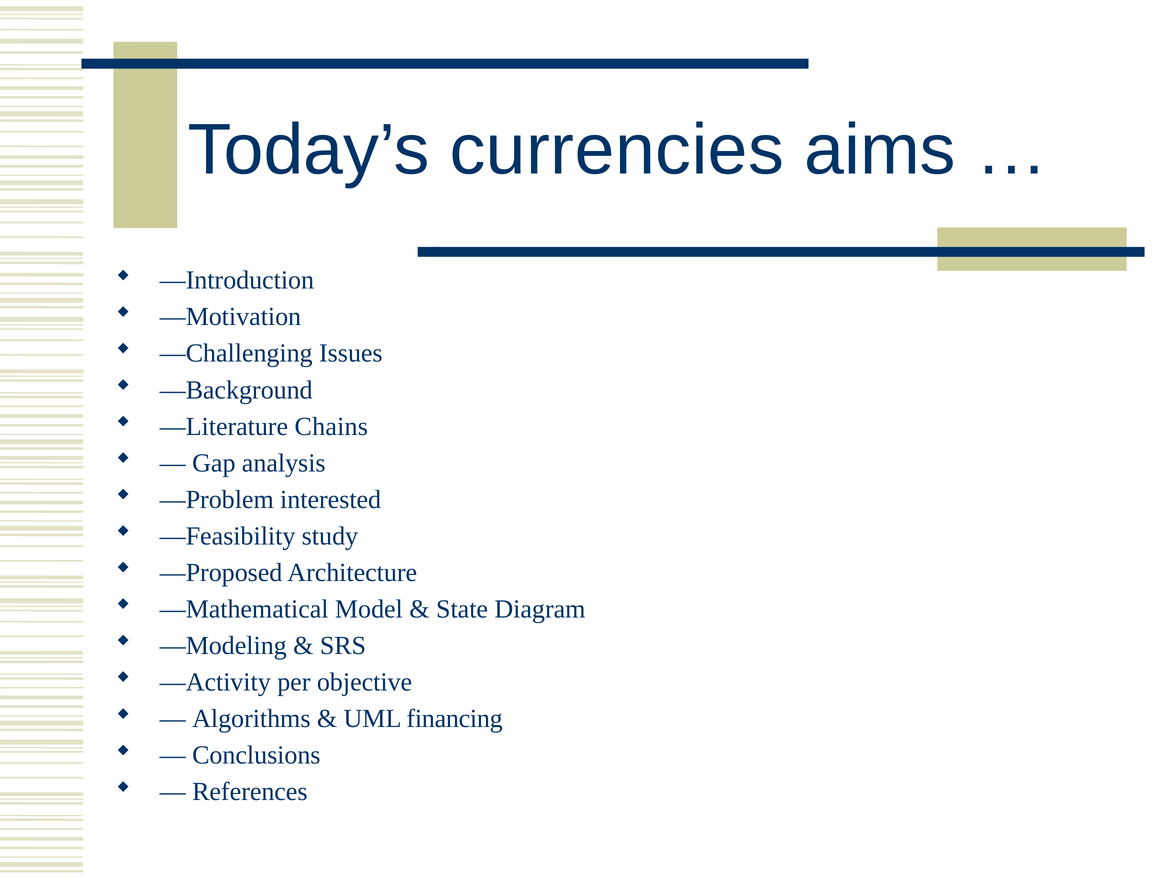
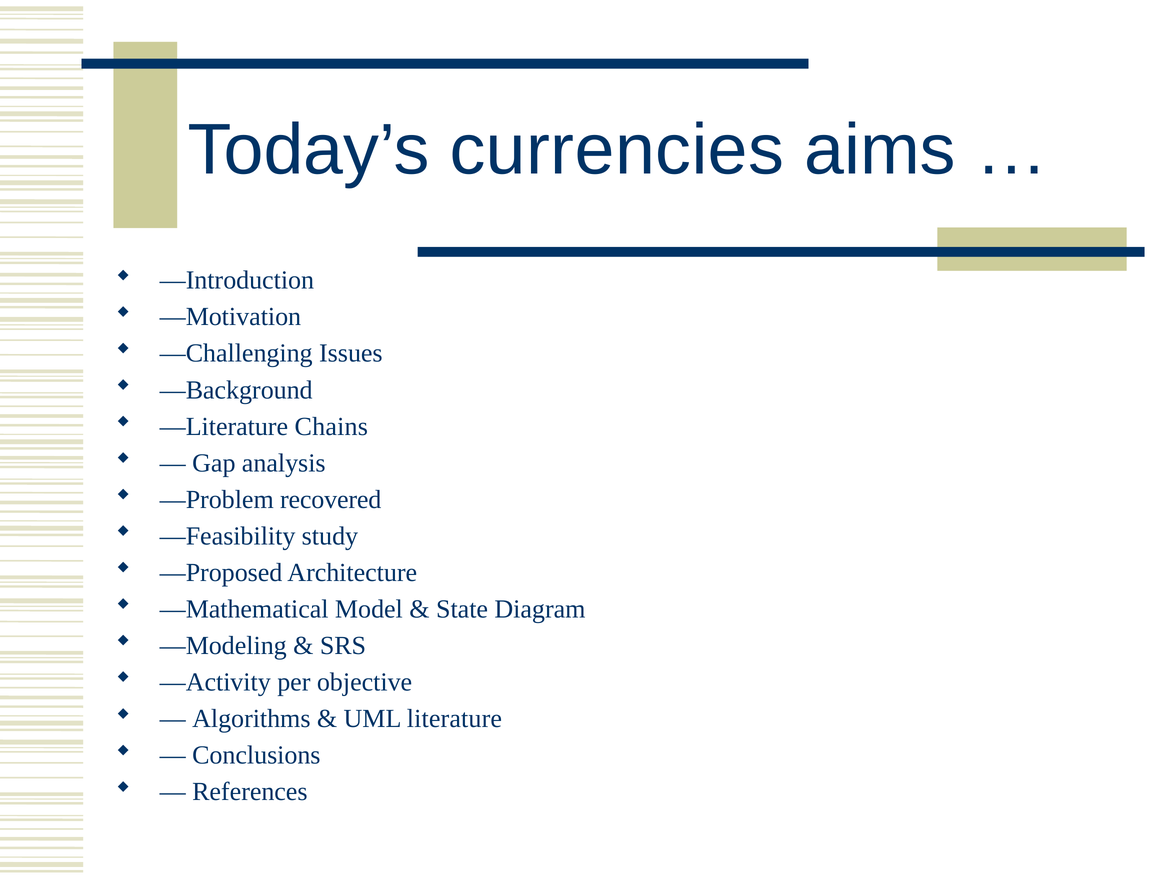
interested: interested -> recovered
financing: financing -> literature
